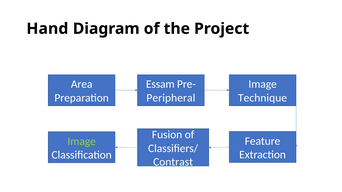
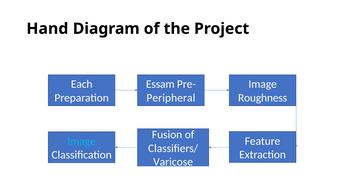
Area: Area -> Each
Technique: Technique -> Roughness
Image at (82, 142) colour: light green -> light blue
Contrast: Contrast -> Varicose
